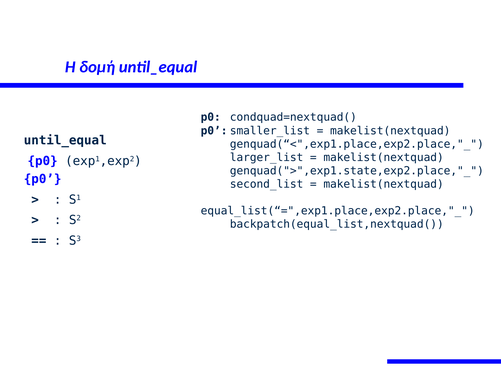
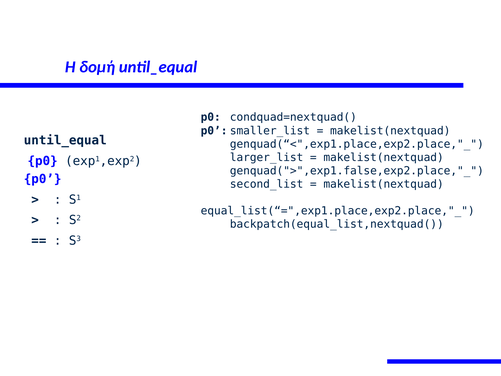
genquad(">",exp1.state,exp2.place,"_: genquad(">",exp1.state,exp2.place,"_ -> genquad(">",exp1.false,exp2.place,"_
